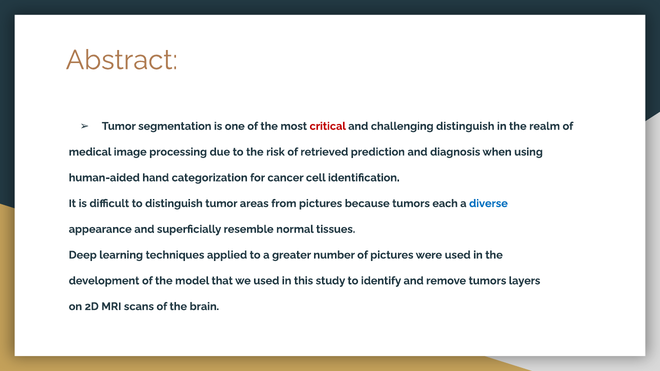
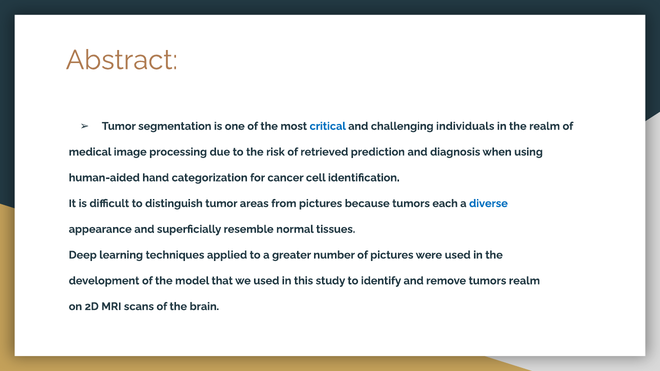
critical colour: red -> blue
challenging distinguish: distinguish -> individuals
tumors layers: layers -> realm
